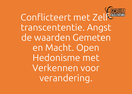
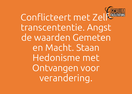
Open: Open -> Staan
Verkennen: Verkennen -> Ontvangen
